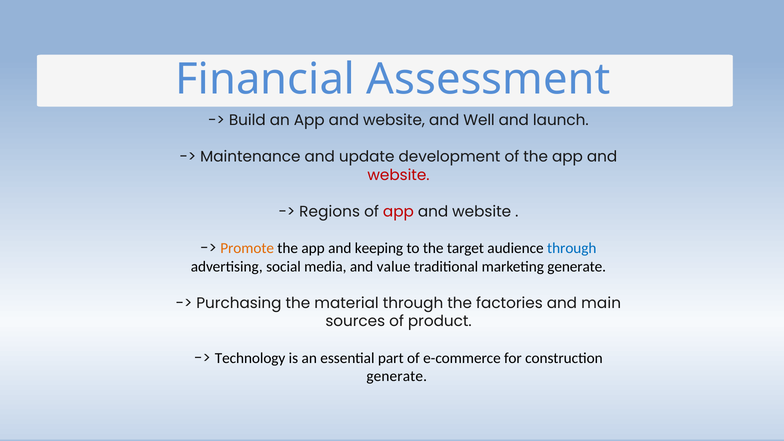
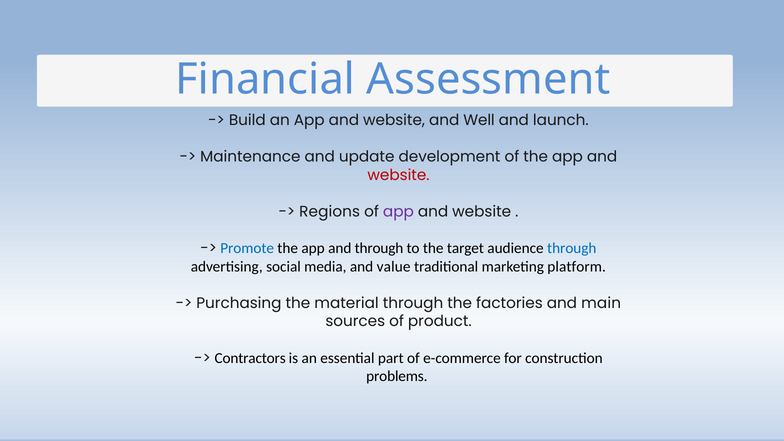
app at (398, 212) colour: red -> purple
Promote colour: orange -> blue
and keeping: keeping -> through
marketing generate: generate -> platform
Technology: Technology -> Contractors
generate at (397, 376): generate -> problems
